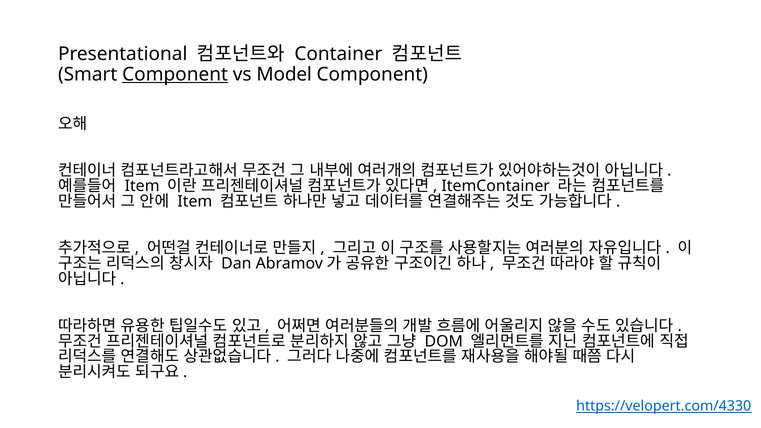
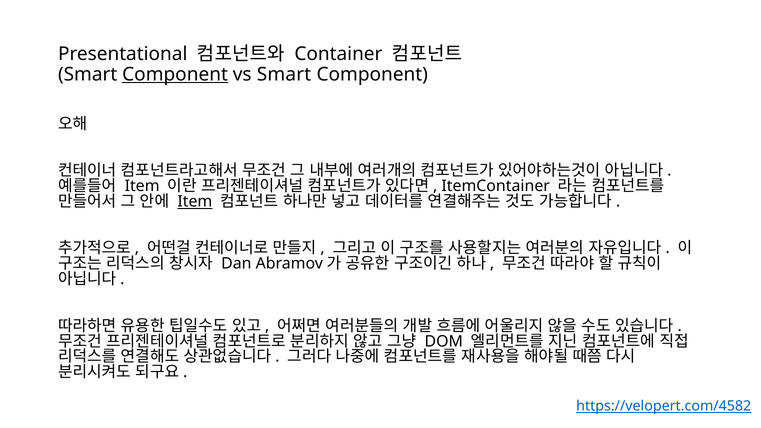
vs Model: Model -> Smart
Item at (195, 202) underline: none -> present
https://velopert.com/4330: https://velopert.com/4330 -> https://velopert.com/4582
